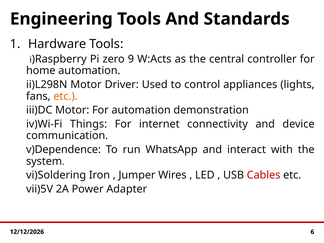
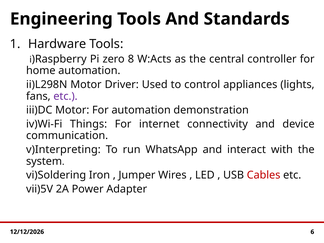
9: 9 -> 8
etc at (65, 96) colour: orange -> purple
v)Dependence: v)Dependence -> v)Interpreting
